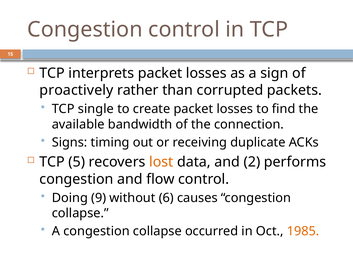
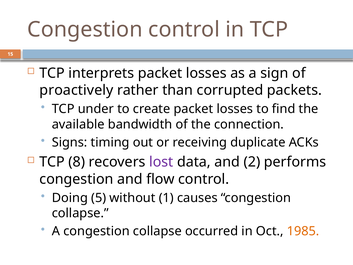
single: single -> under
5: 5 -> 8
lost colour: orange -> purple
9: 9 -> 5
6: 6 -> 1
